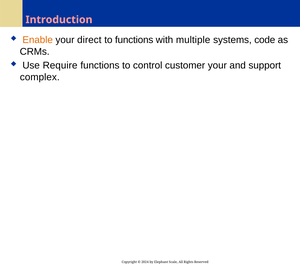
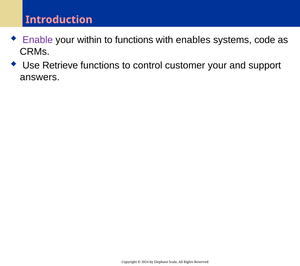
Enable colour: orange -> purple
direct: direct -> within
multiple: multiple -> enables
Require: Require -> Retrieve
complex: complex -> answers
